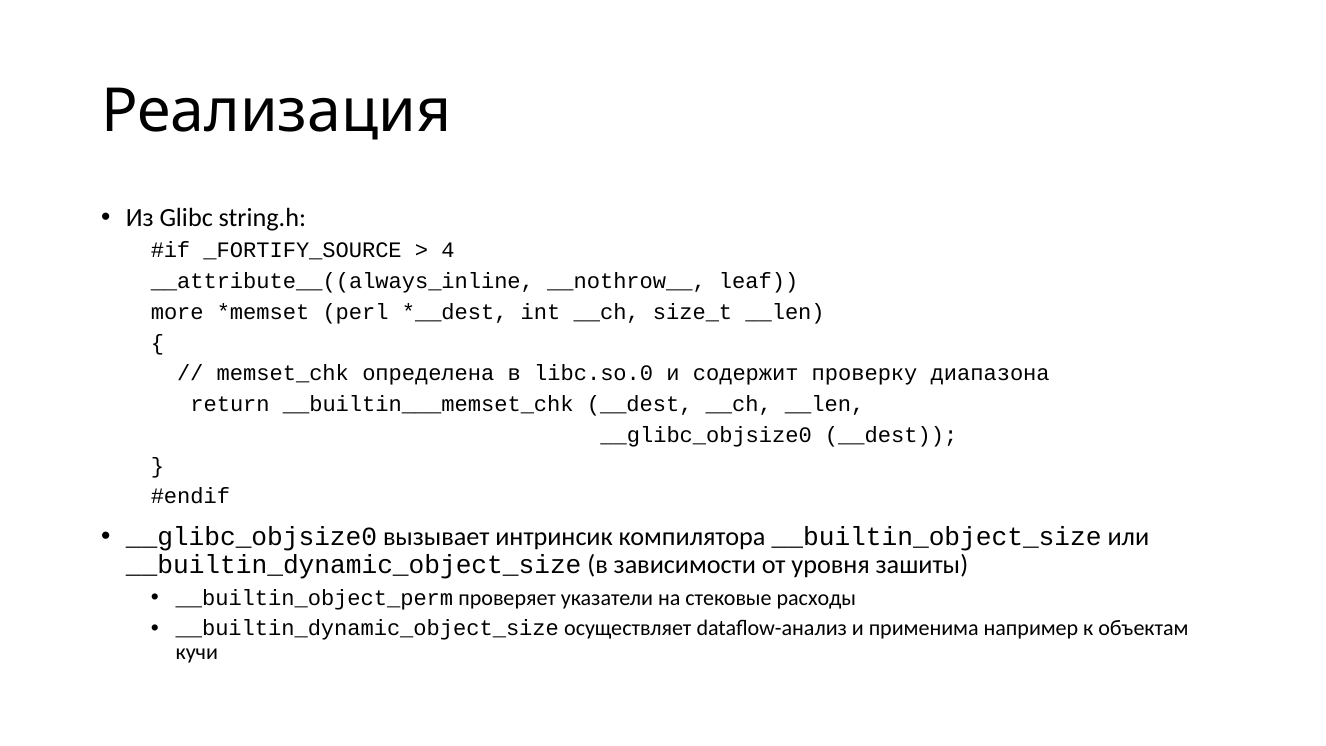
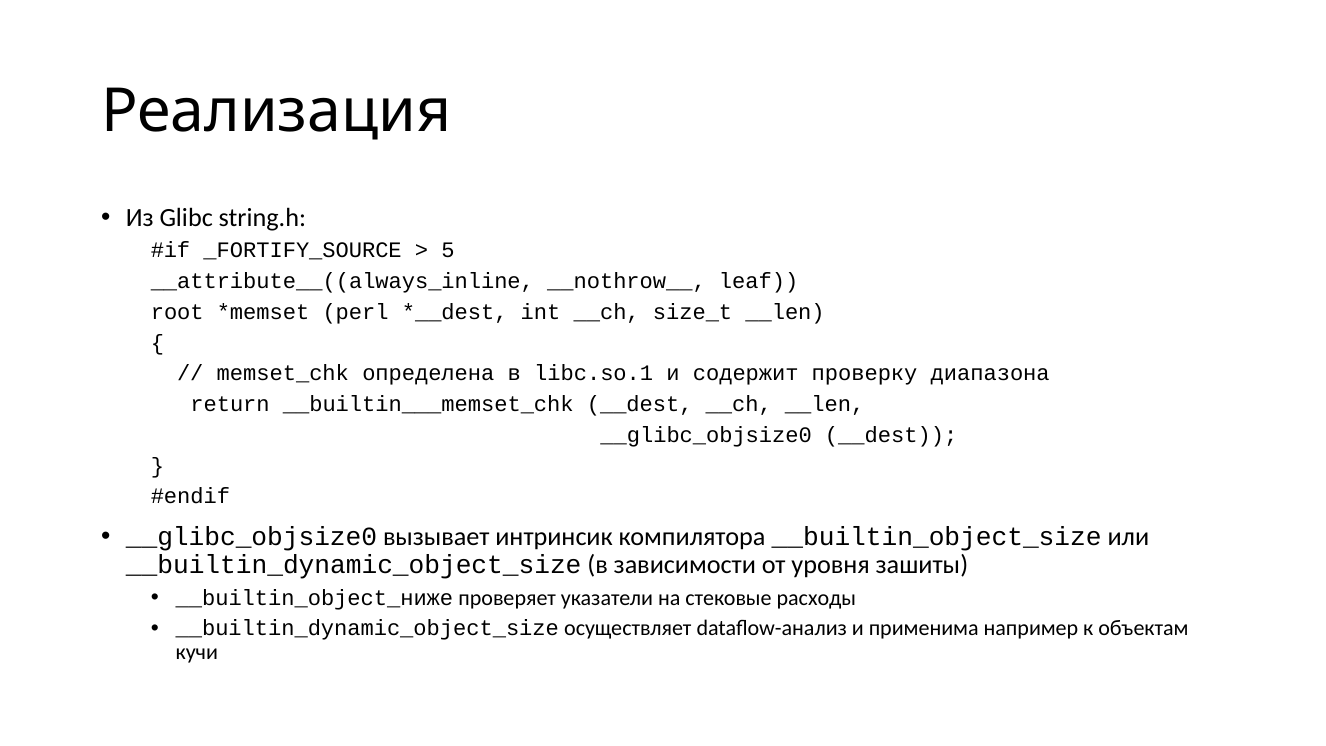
4: 4 -> 5
more: more -> root
libc.so.0: libc.so.0 -> libc.so.1
__builtin_object_perm: __builtin_object_perm -> __builtin_object_ниже
